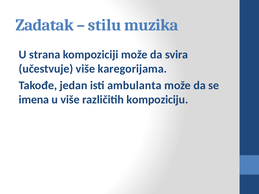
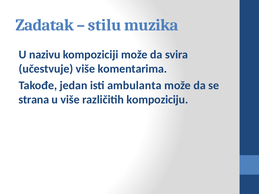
strana: strana -> nazivu
karegorijama: karegorijama -> komentarima
imena: imena -> strana
